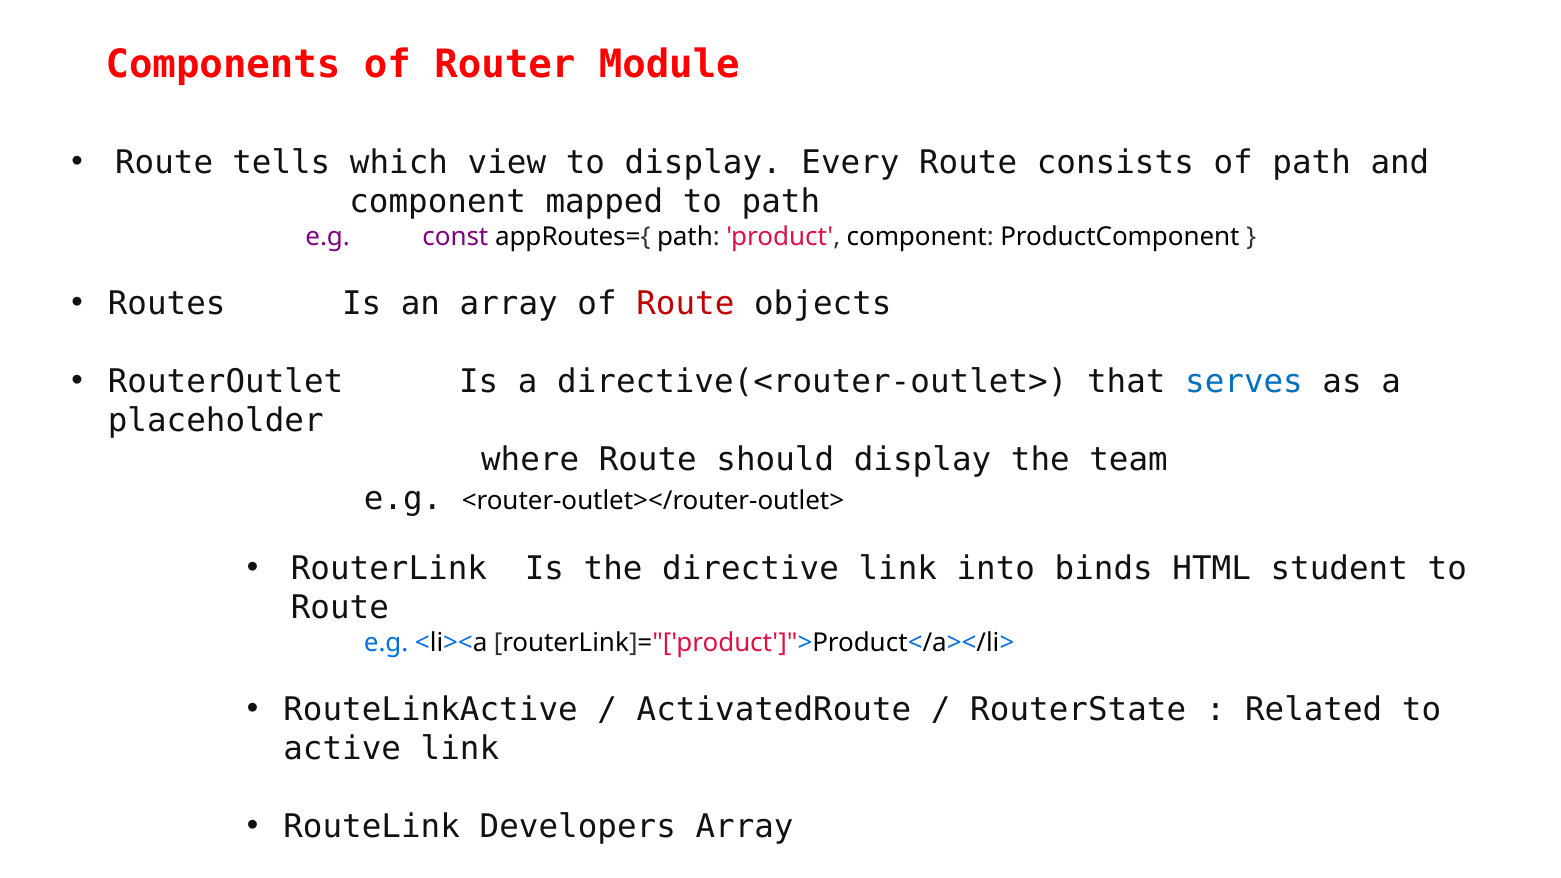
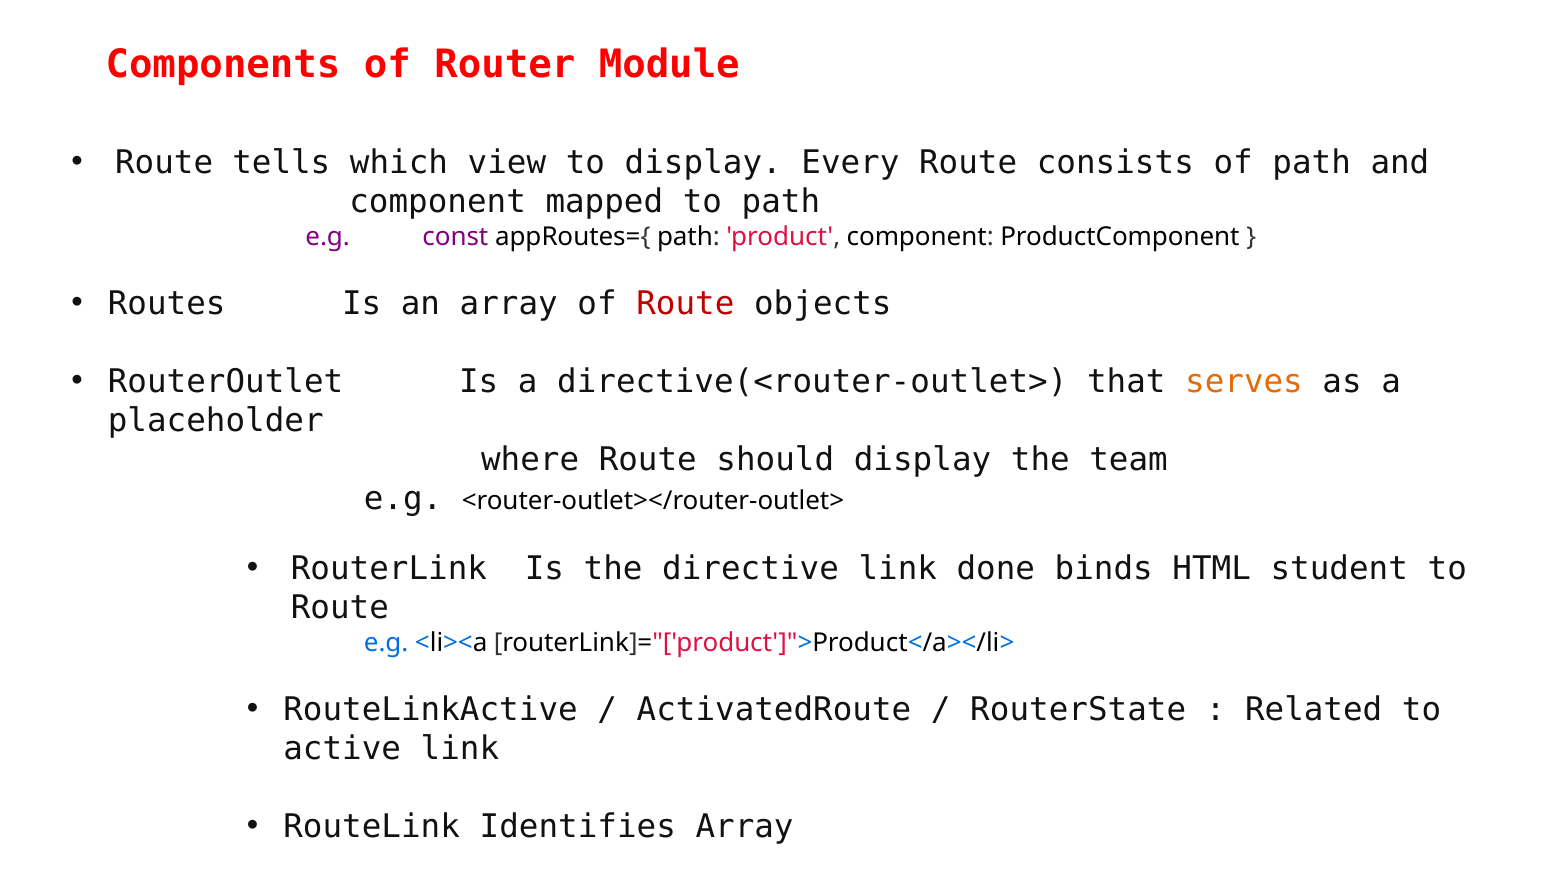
serves colour: blue -> orange
into: into -> done
Developers: Developers -> Identifies
